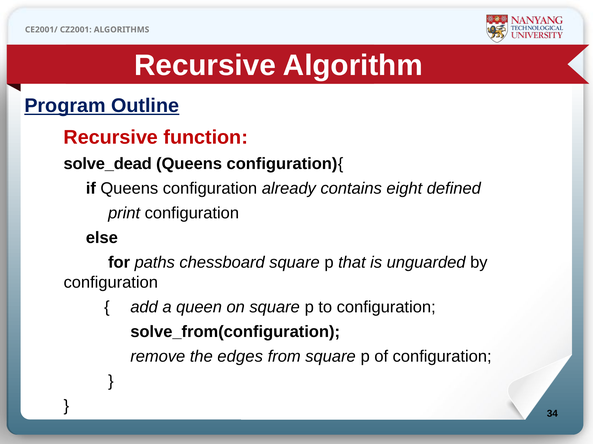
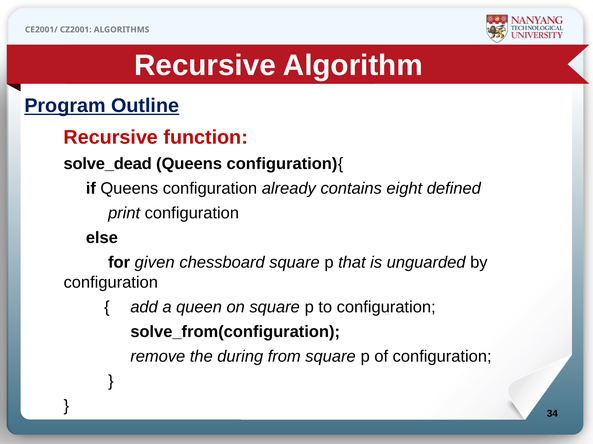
paths: paths -> given
edges: edges -> during
